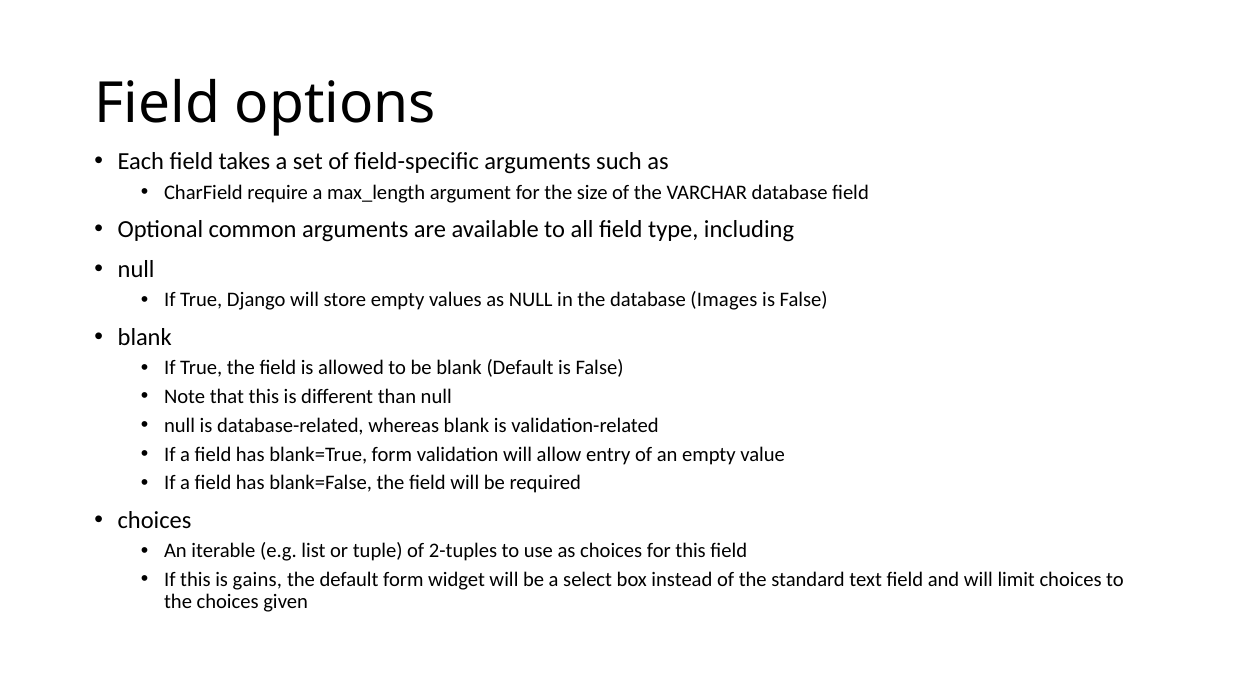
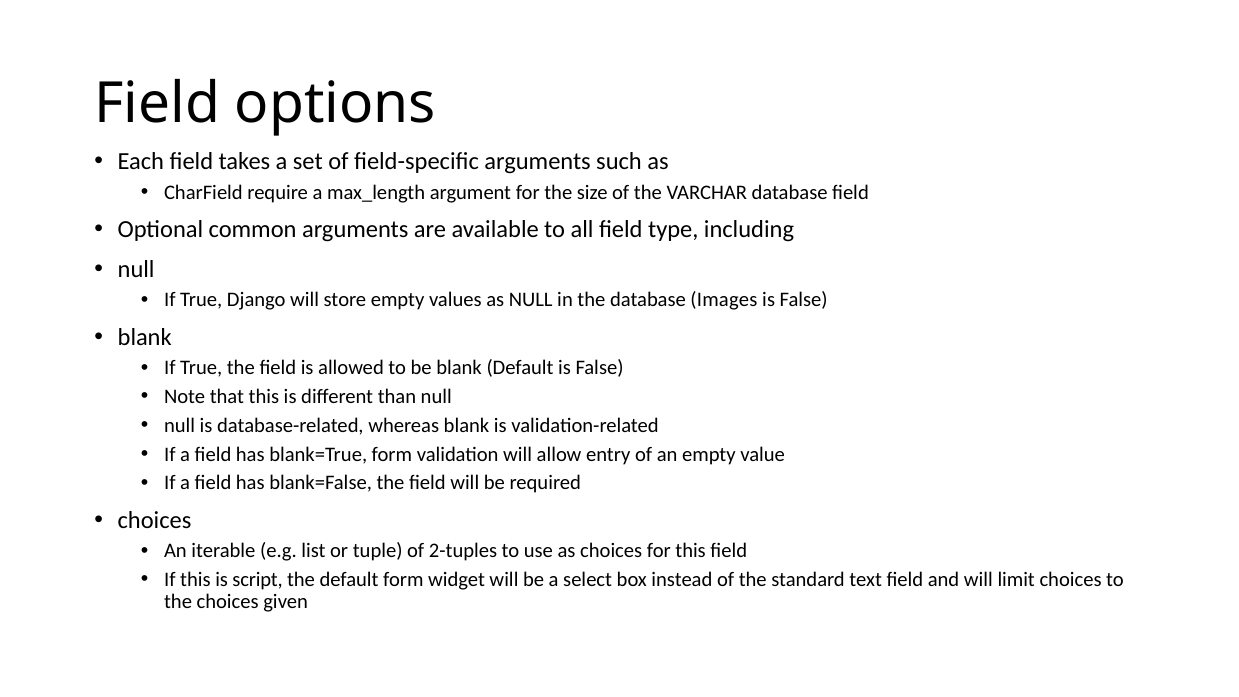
gains: gains -> script
